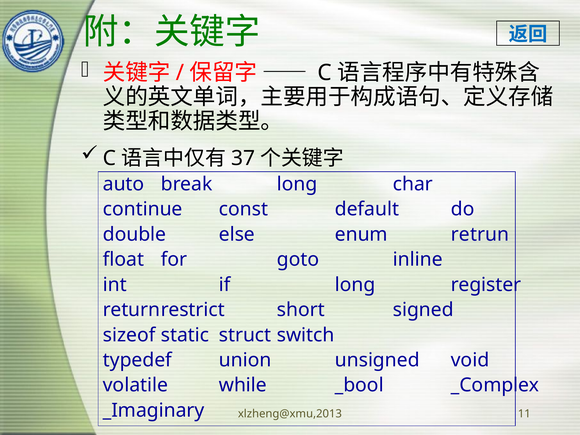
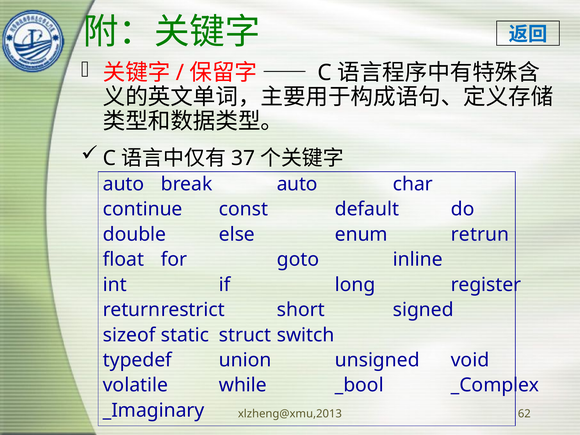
break long: long -> auto
11: 11 -> 62
